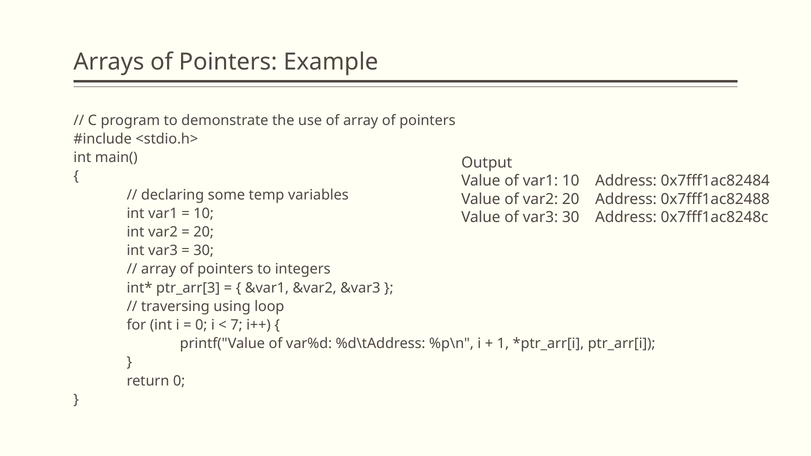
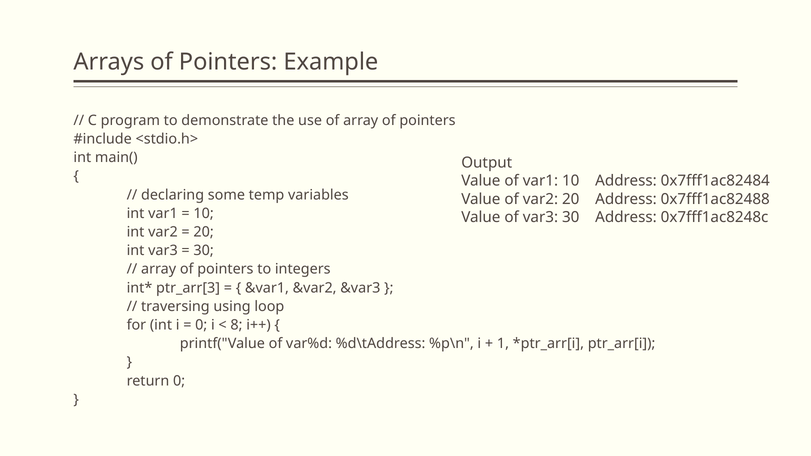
7: 7 -> 8
